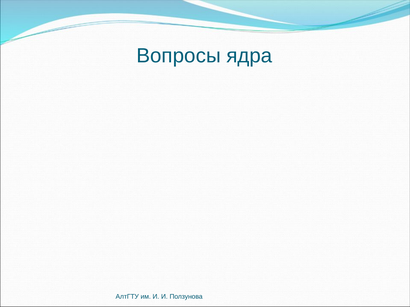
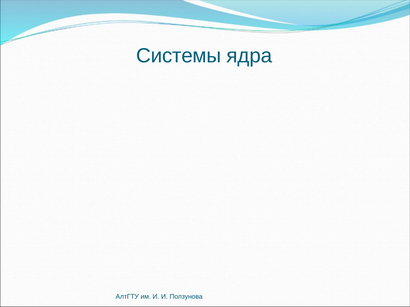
Вопросы: Вопросы -> Системы
